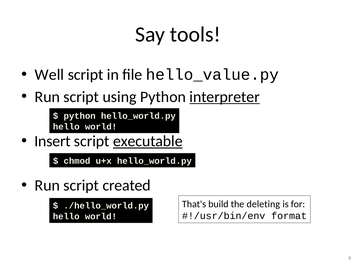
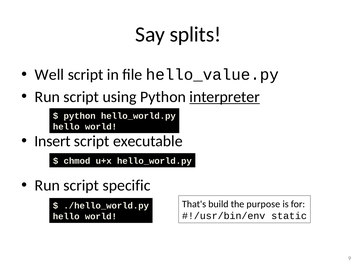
tools: tools -> splits
executable underline: present -> none
created: created -> specific
deleting: deleting -> purpose
format: format -> static
